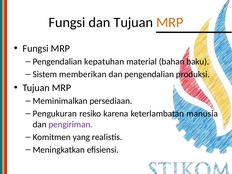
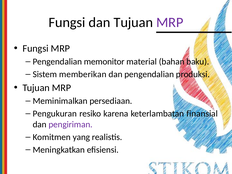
MRP at (170, 22) colour: orange -> purple
kepatuhan: kepatuhan -> memonitor
manusia: manusia -> finansial
